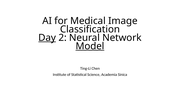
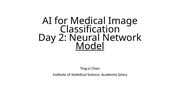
Day underline: present -> none
